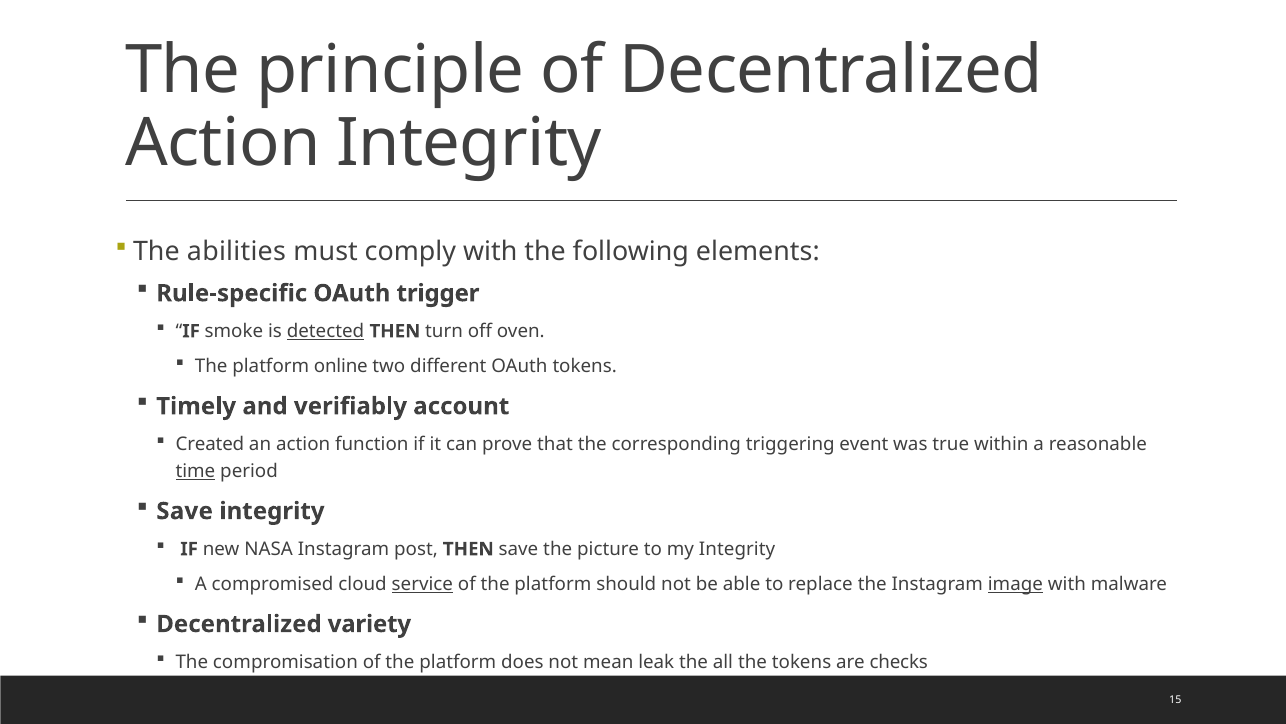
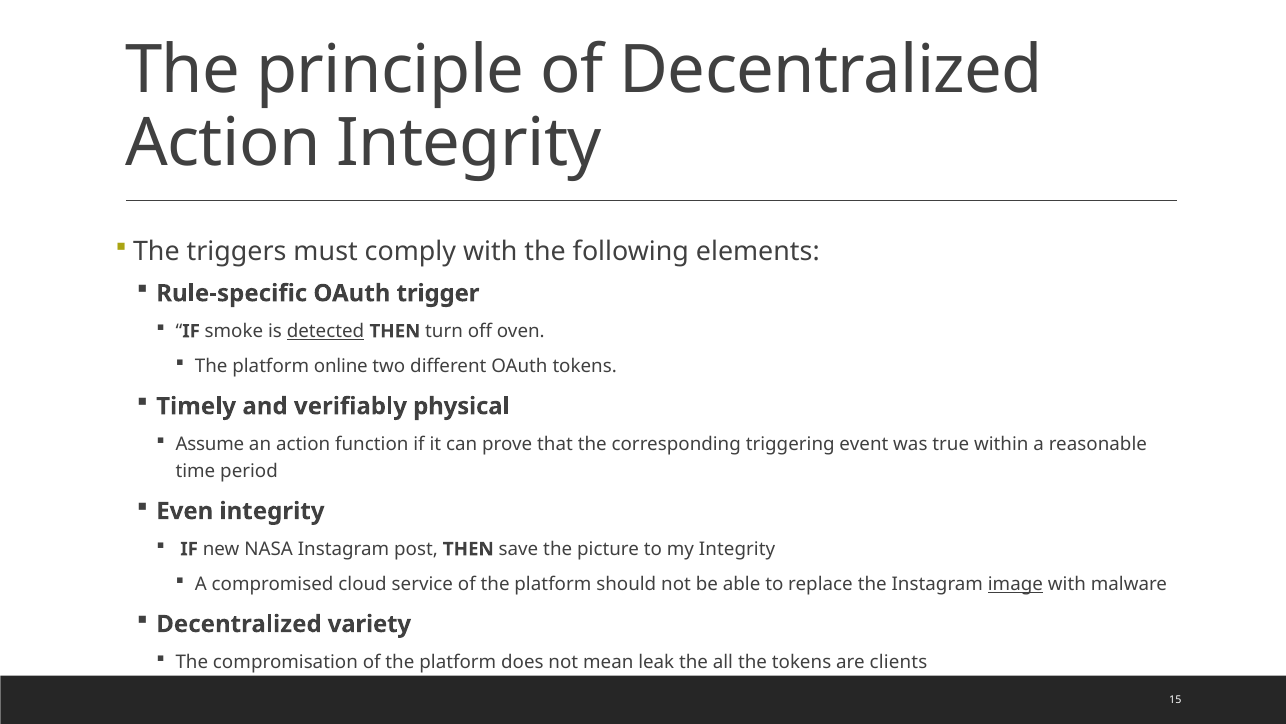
abilities: abilities -> triggers
account: account -> physical
Created: Created -> Assume
time underline: present -> none
Save at (185, 511): Save -> Even
service underline: present -> none
checks: checks -> clients
